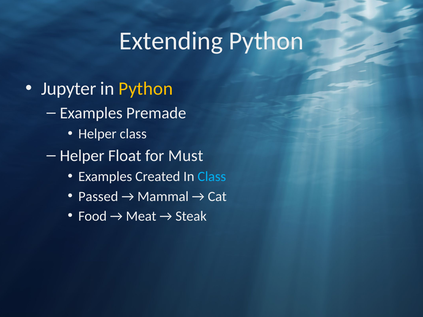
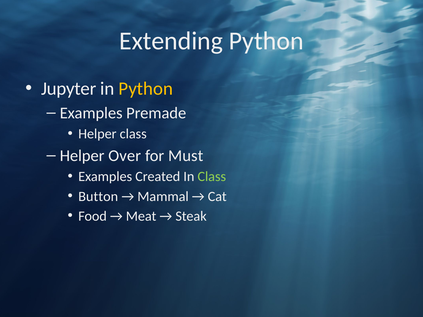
Float: Float -> Over
Class at (212, 177) colour: light blue -> light green
Passed: Passed -> Button
